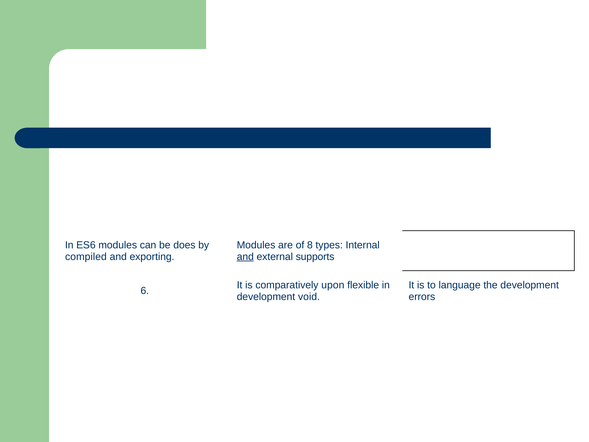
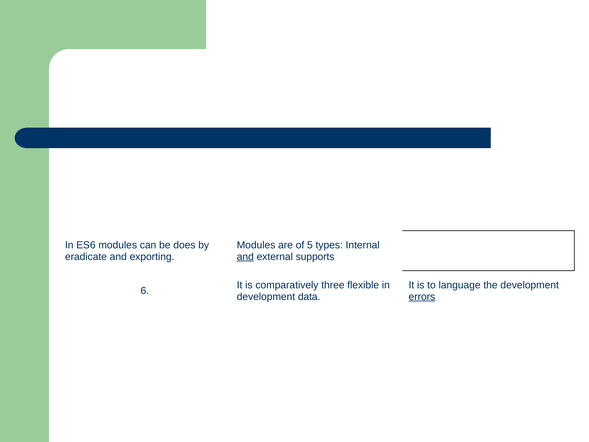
8: 8 -> 5
compiled: compiled -> eradicate
upon: upon -> three
void: void -> data
errors underline: none -> present
